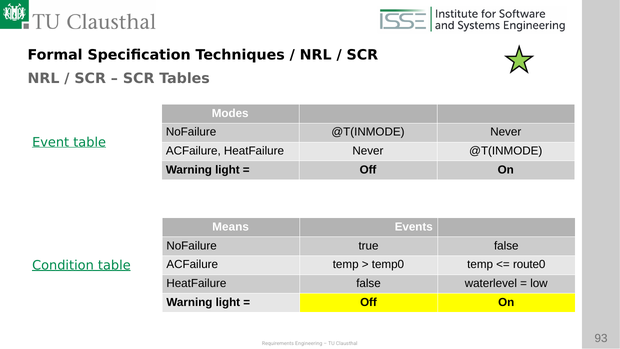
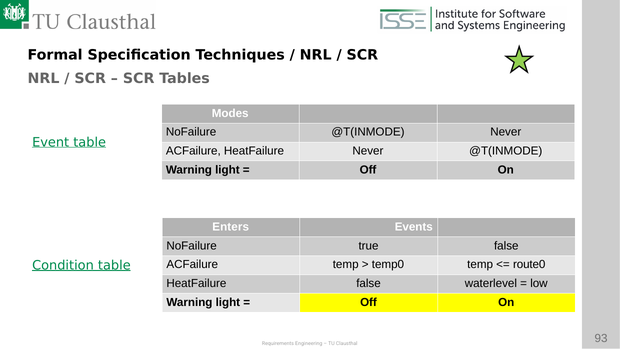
Means: Means -> Enters
